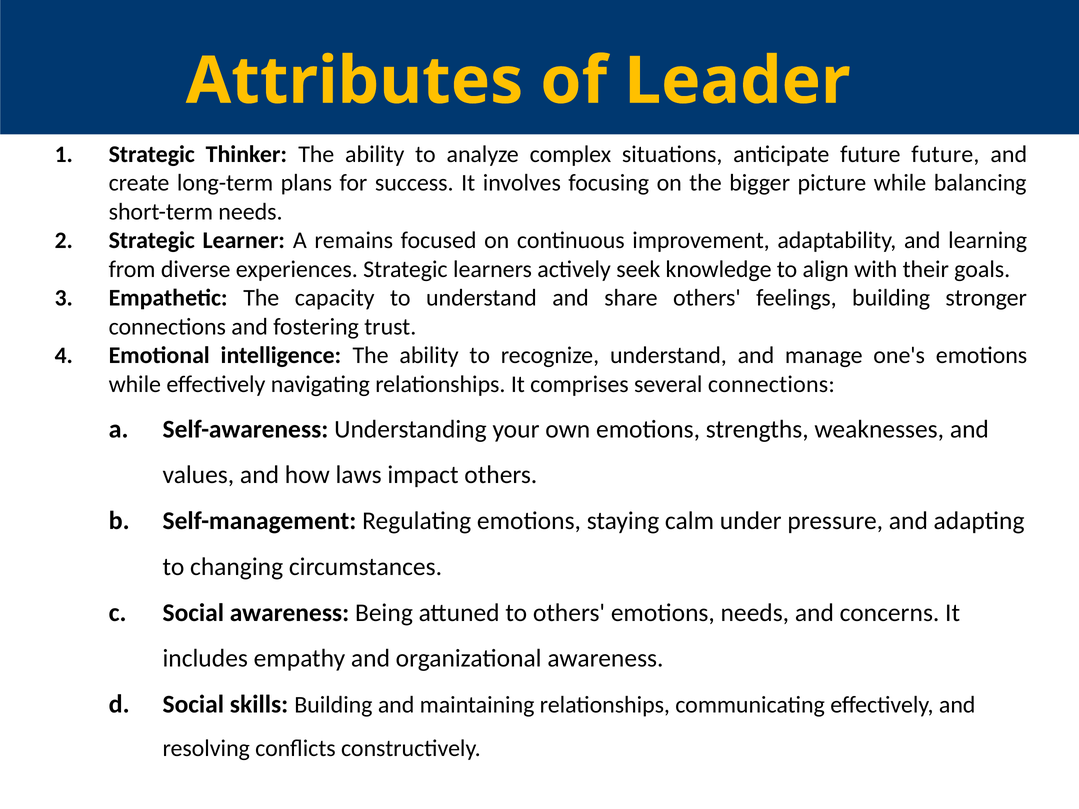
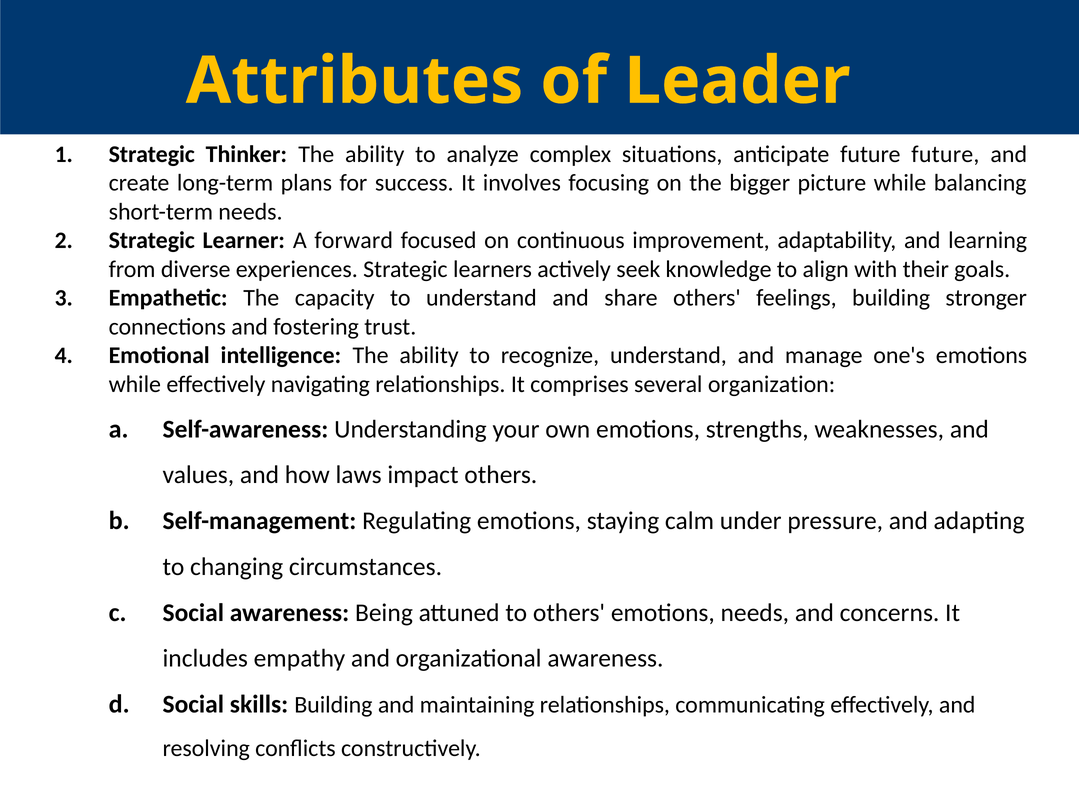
remains: remains -> forward
several connections: connections -> organization
